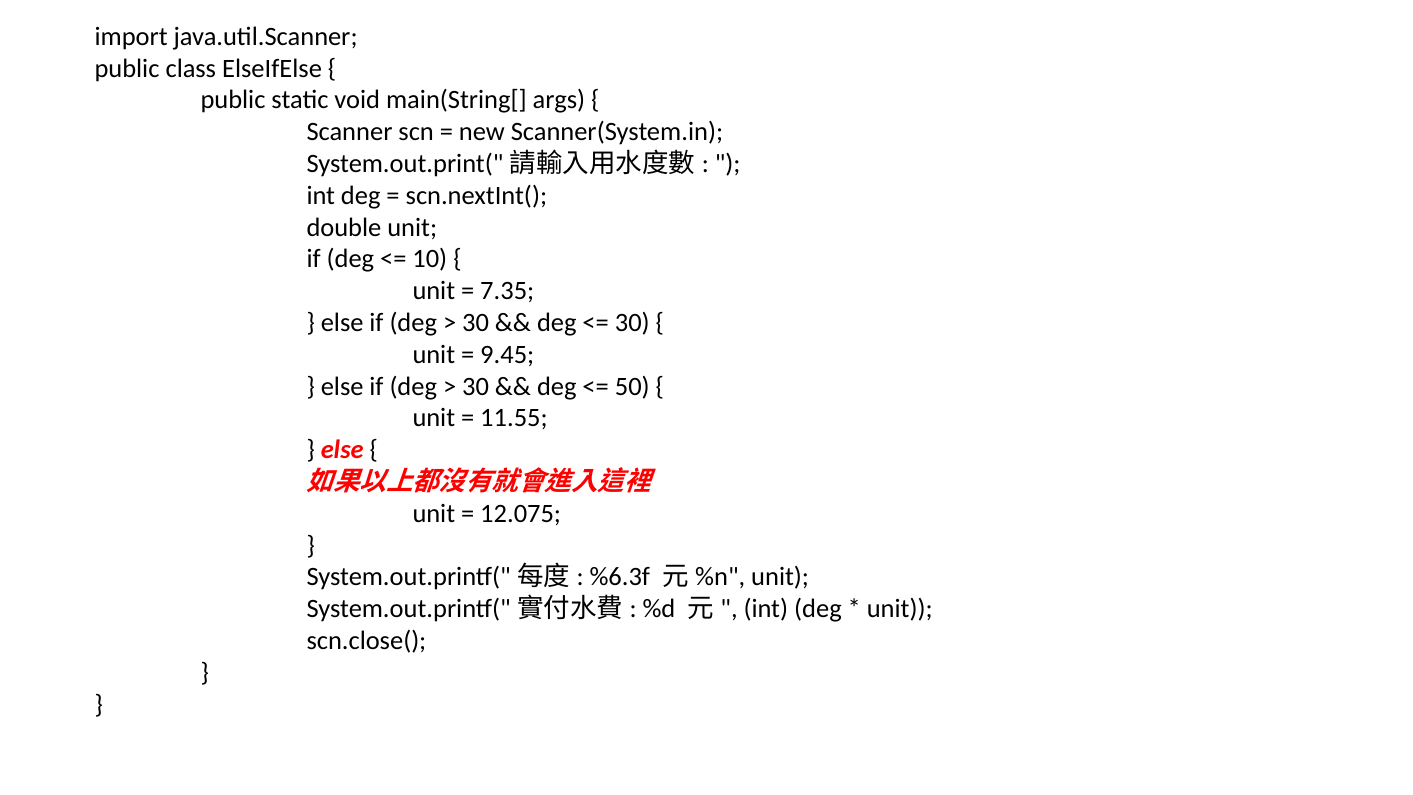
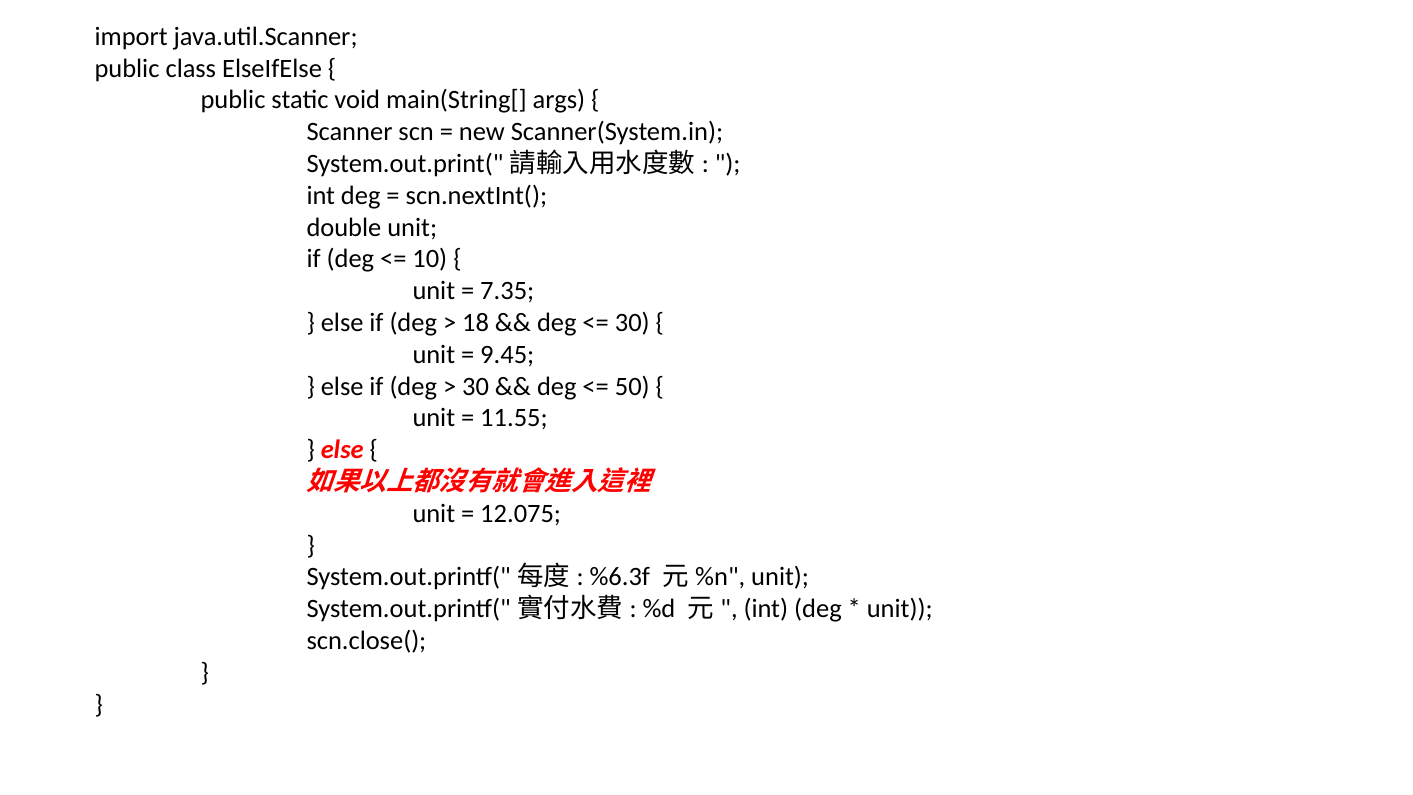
30 at (476, 323): 30 -> 18
